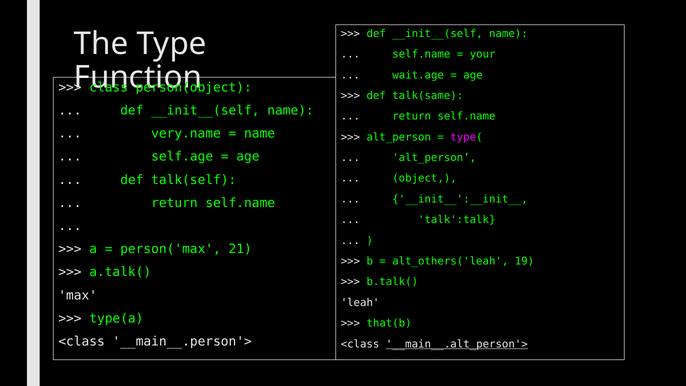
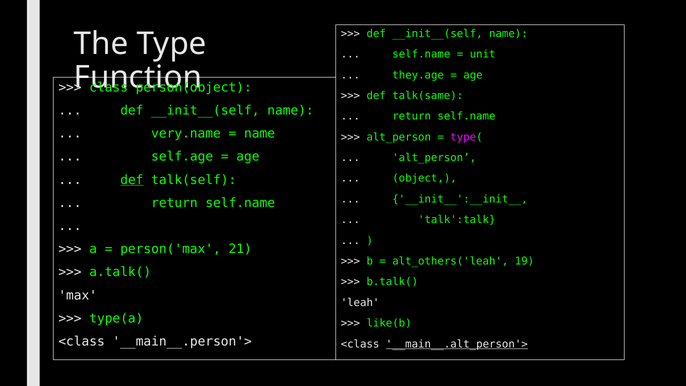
your: your -> unit
wait.age: wait.age -> they.age
def at (132, 180) underline: none -> present
that(b: that(b -> like(b
